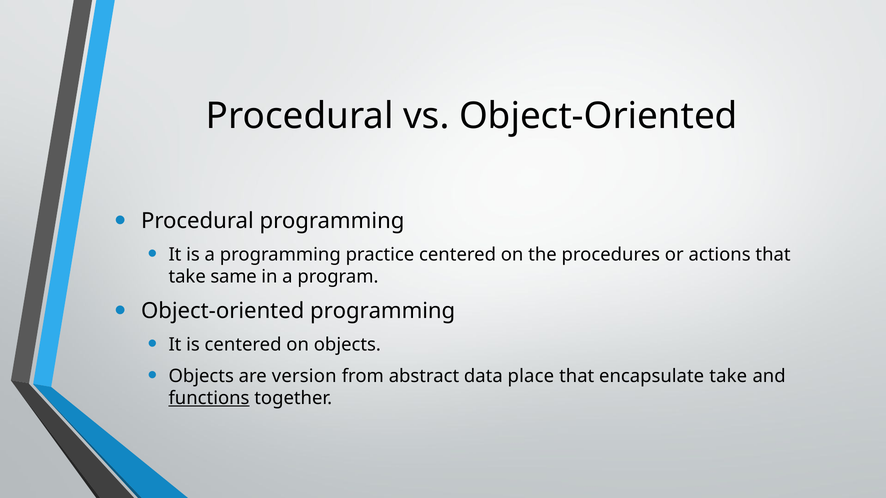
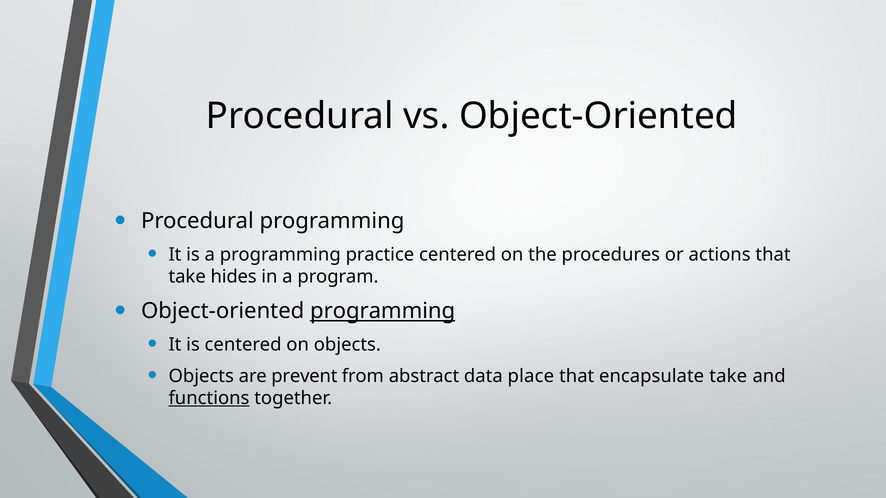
same: same -> hides
programming at (383, 311) underline: none -> present
version: version -> prevent
